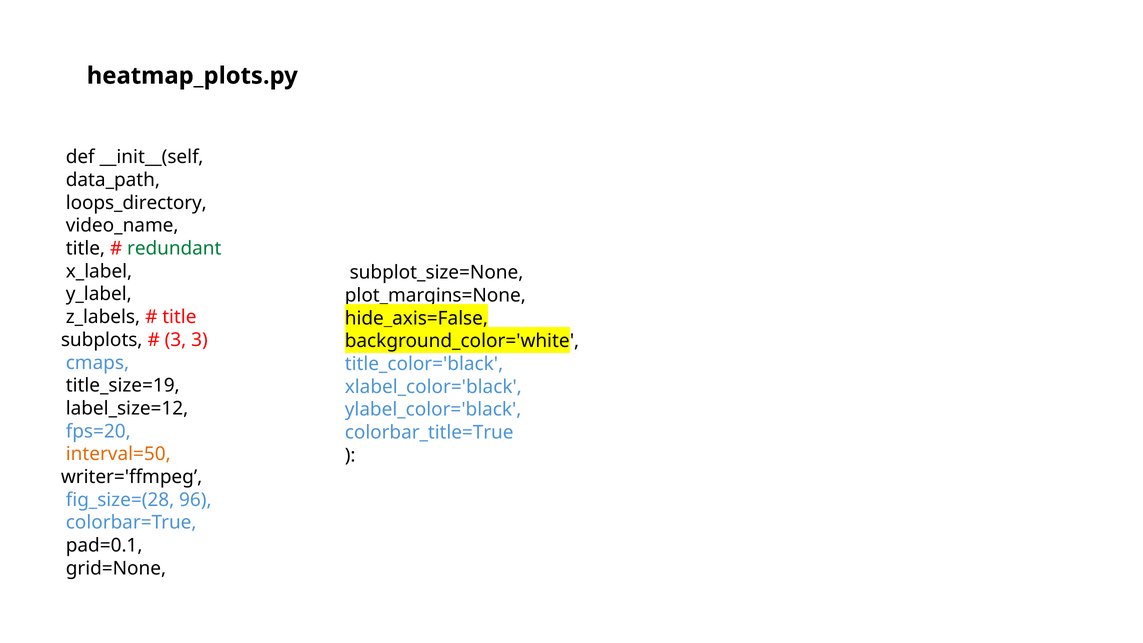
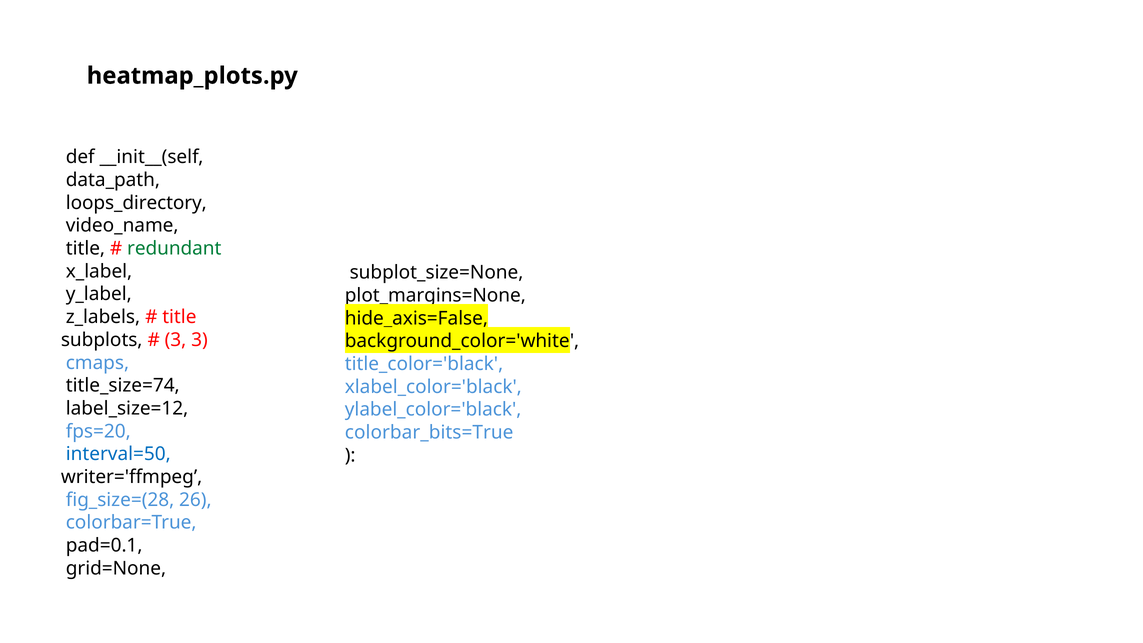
title_size=19: title_size=19 -> title_size=74
colorbar_title=True: colorbar_title=True -> colorbar_bits=True
interval=50 colour: orange -> blue
96: 96 -> 26
